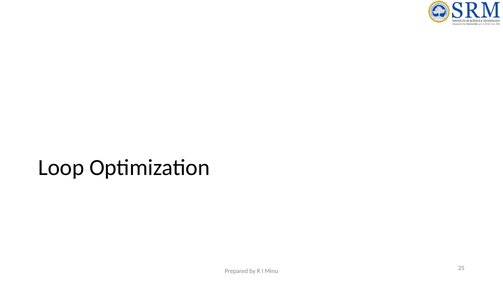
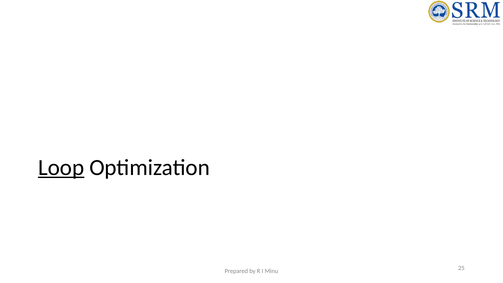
Loop underline: none -> present
